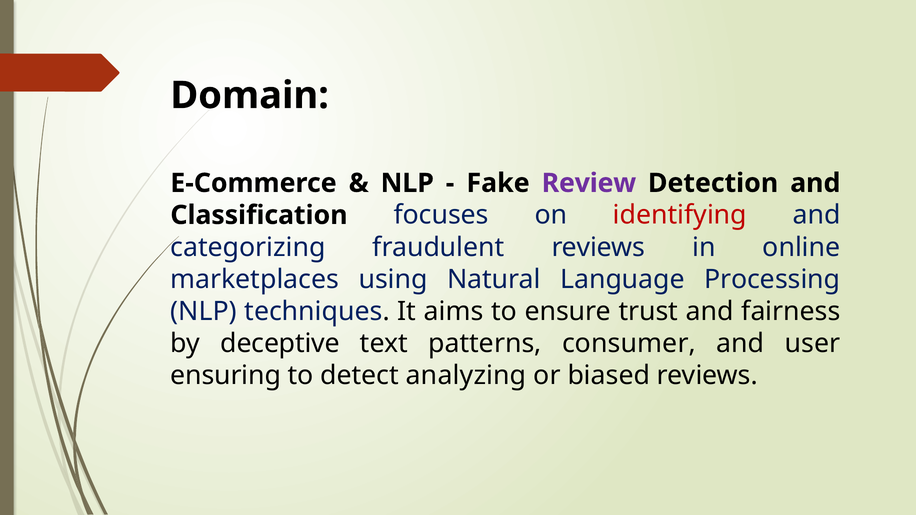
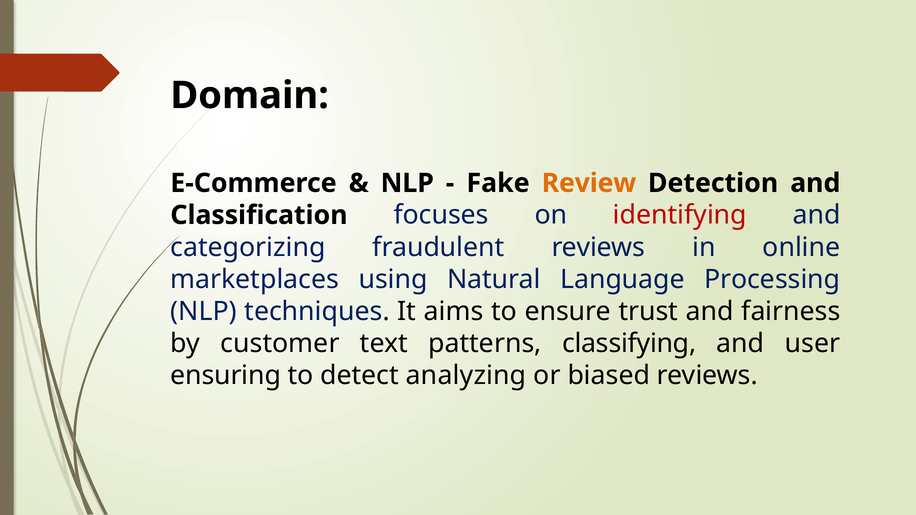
Review colour: purple -> orange
deceptive: deceptive -> customer
consumer: consumer -> classifying
